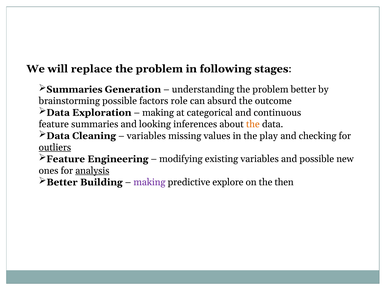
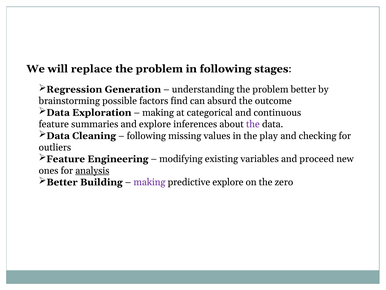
Summaries at (74, 89): Summaries -> Regression
role: role -> find
and looking: looking -> explore
the at (253, 124) colour: orange -> purple
variables at (146, 136): variables -> following
outliers underline: present -> none
and possible: possible -> proceed
then: then -> zero
